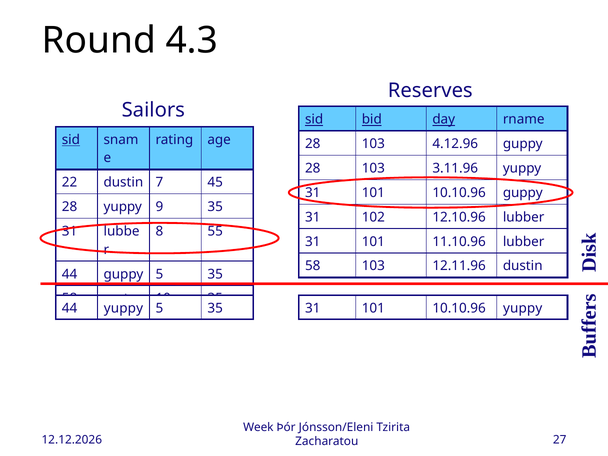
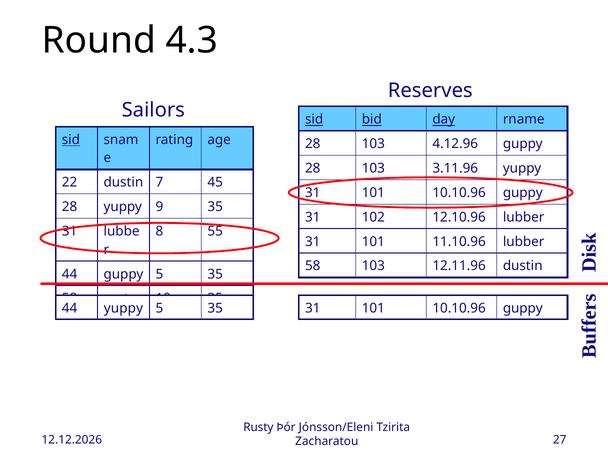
yuppy at (523, 308): yuppy -> guppy
Week at (258, 427): Week -> Rusty
